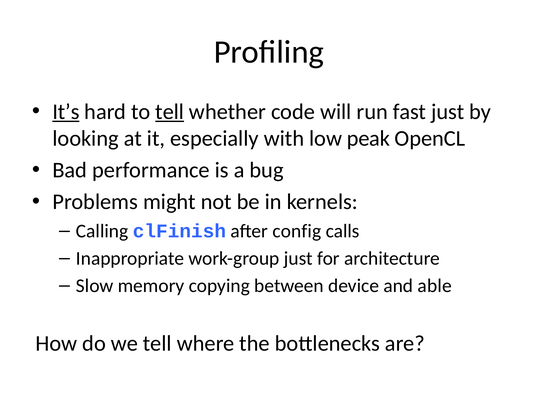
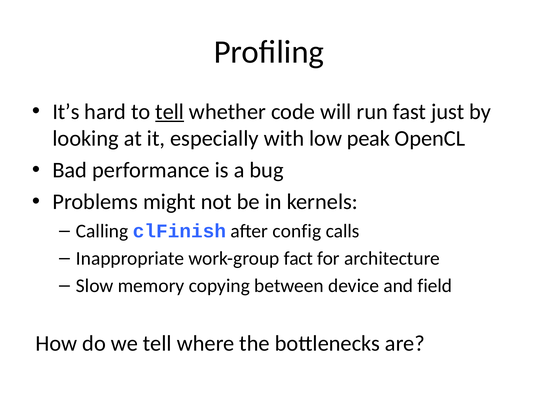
It’s underline: present -> none
work-group just: just -> fact
able: able -> field
